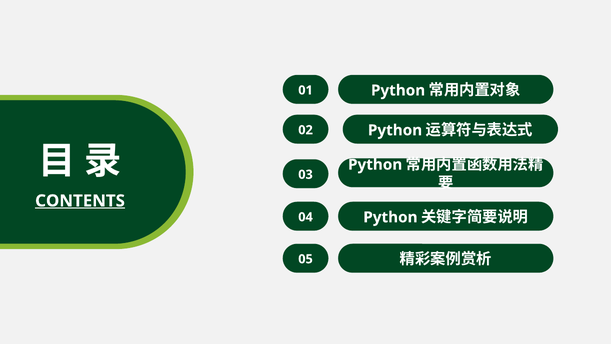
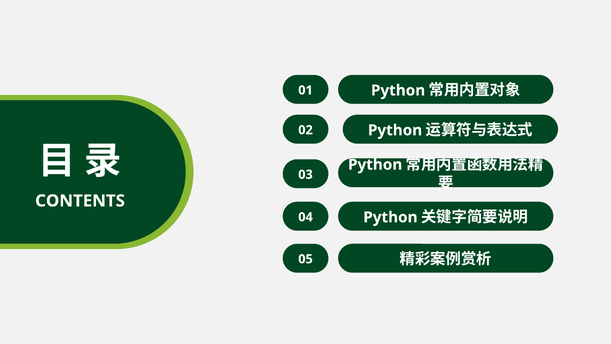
CONTENTS underline: present -> none
